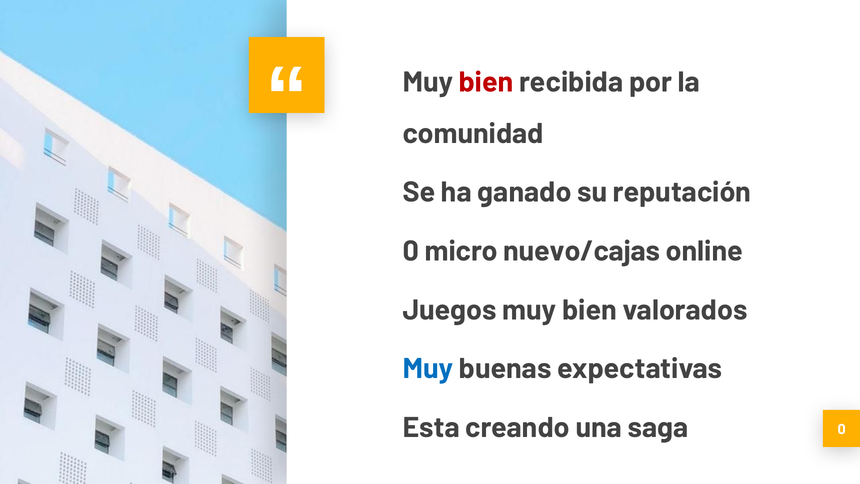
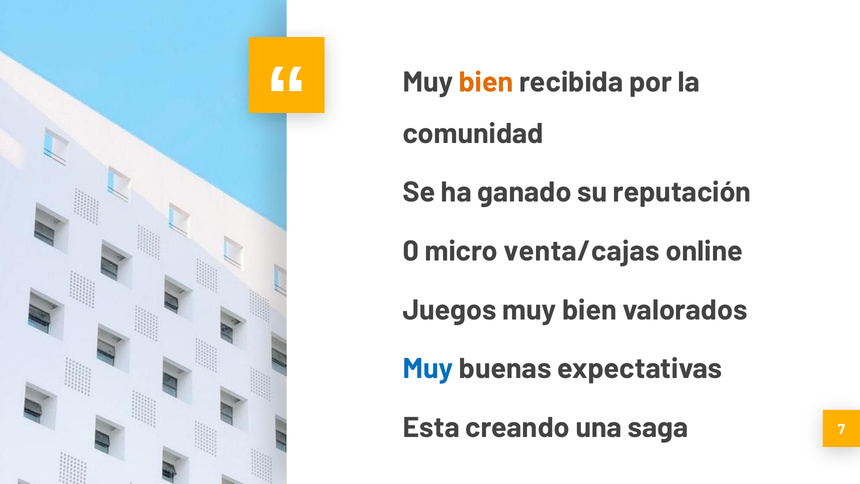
bien at (486, 82) colour: red -> orange
nuevo/cajas: nuevo/cajas -> venta/cajas
saga 0: 0 -> 7
